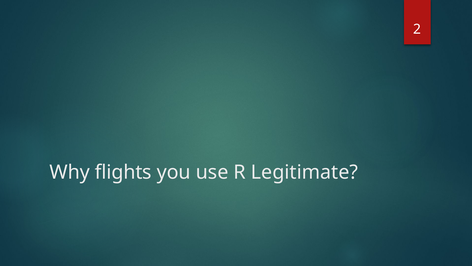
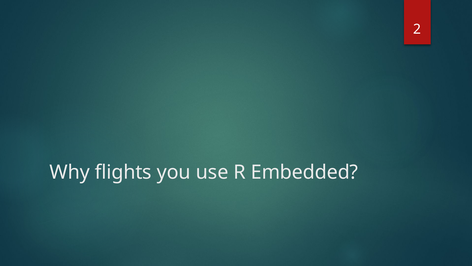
Legitimate: Legitimate -> Embedded
